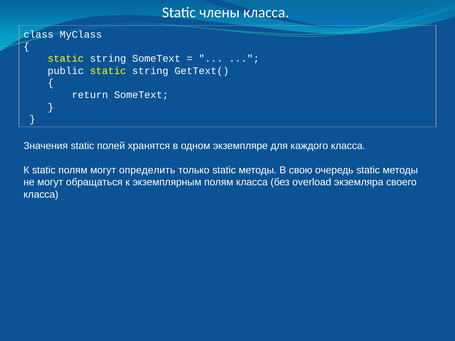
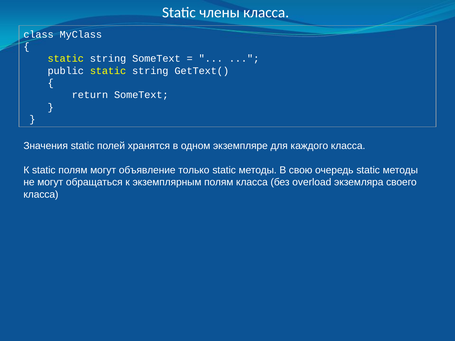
определить: определить -> объявление
